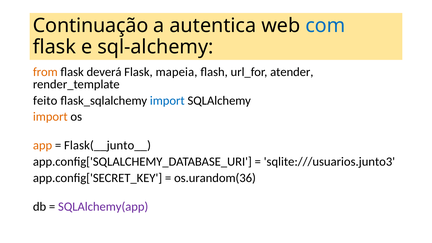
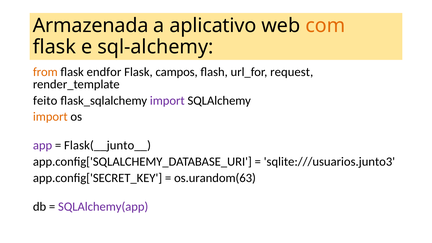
Continuação: Continuação -> Armazenada
autentica: autentica -> aplicativo
com colour: blue -> orange
deverá: deverá -> endfor
mapeia: mapeia -> campos
atender: atender -> request
import at (167, 101) colour: blue -> purple
app colour: orange -> purple
os.urandom(36: os.urandom(36 -> os.urandom(63
